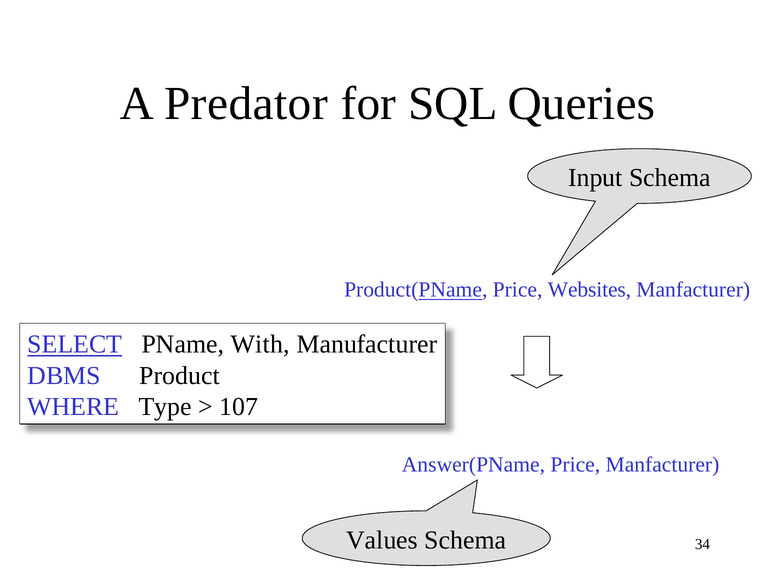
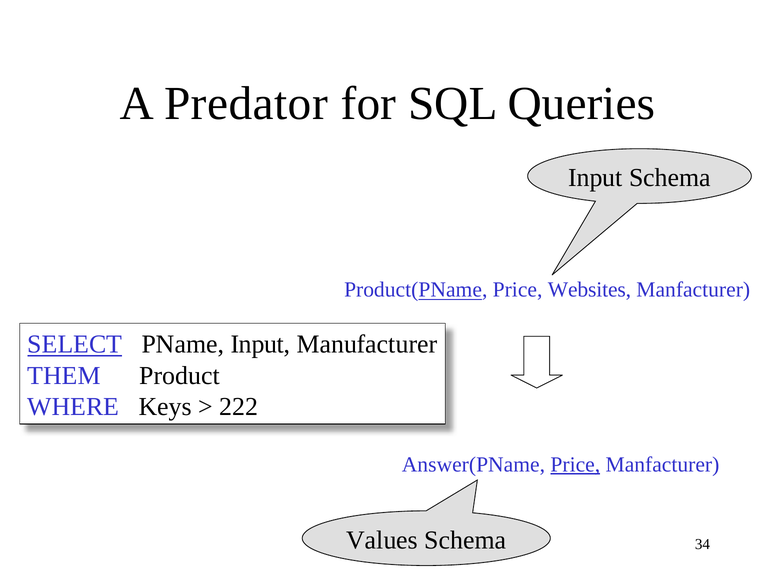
PName With: With -> Input
DBMS: DBMS -> THEM
Type: Type -> Keys
107: 107 -> 222
Price at (575, 464) underline: none -> present
